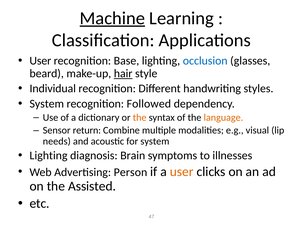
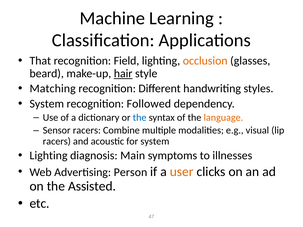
Machine underline: present -> none
User at (40, 61): User -> That
Base: Base -> Field
occlusion colour: blue -> orange
Individual: Individual -> Matching
the at (140, 118) colour: orange -> blue
Sensor return: return -> racers
needs at (57, 141): needs -> racers
Brain: Brain -> Main
